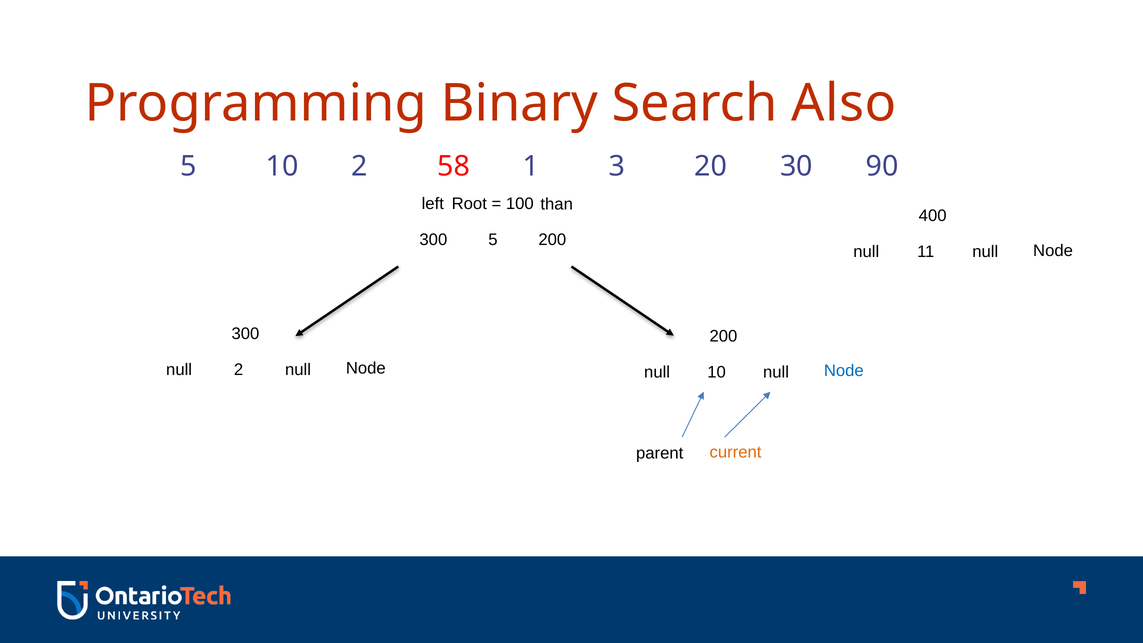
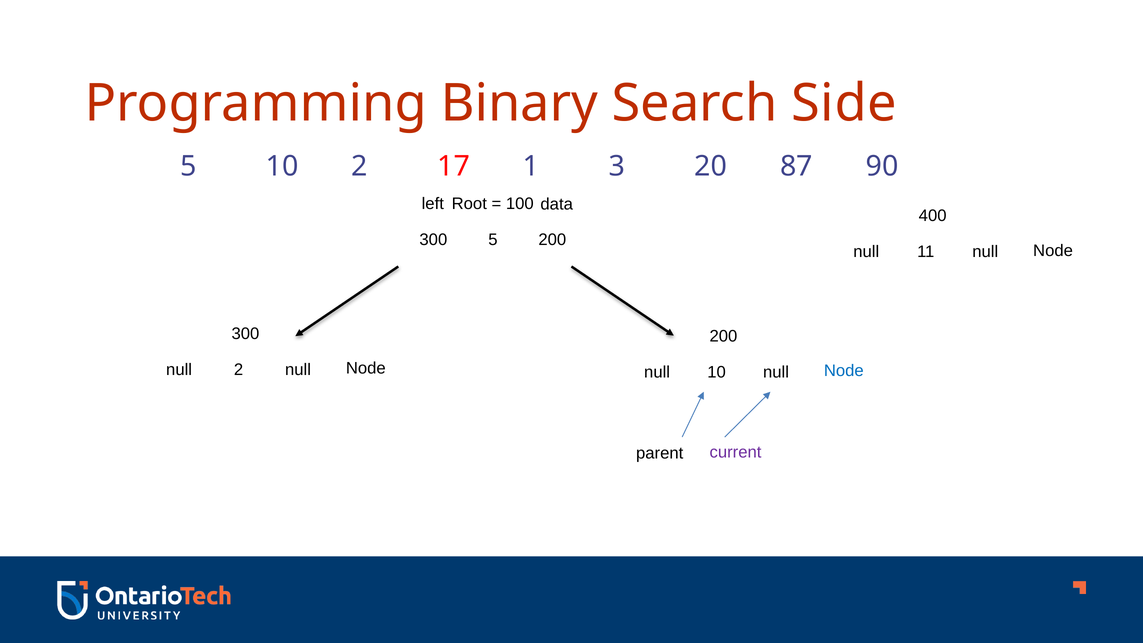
Also: Also -> Side
58: 58 -> 17
30: 30 -> 87
than: than -> data
current colour: orange -> purple
